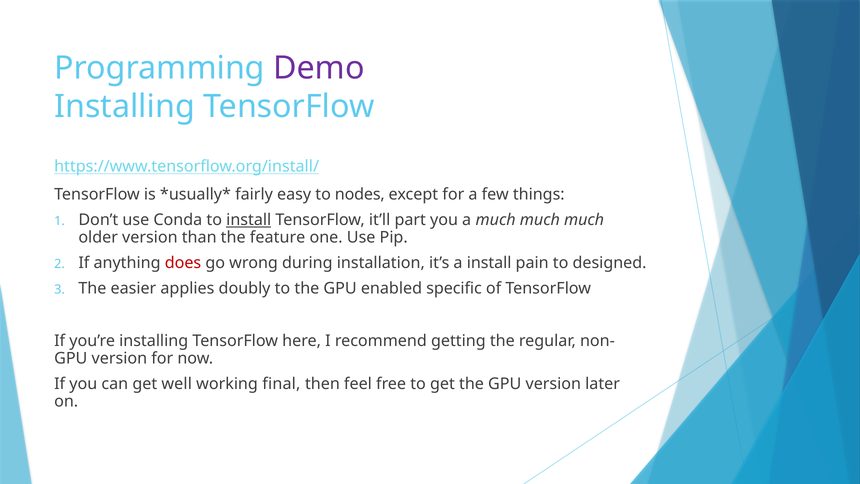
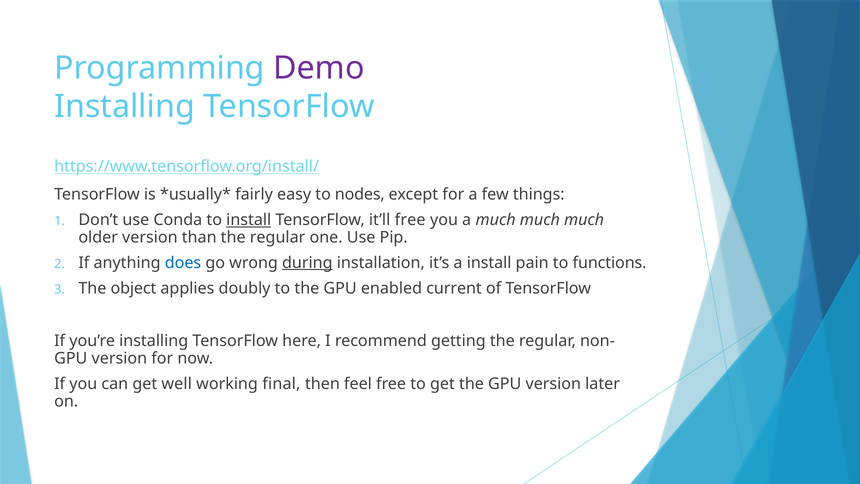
it’ll part: part -> free
than the feature: feature -> regular
does colour: red -> blue
during underline: none -> present
designed: designed -> functions
easier: easier -> object
specific: specific -> current
